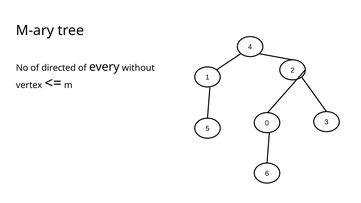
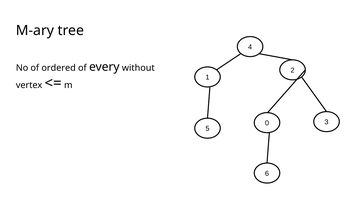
directed: directed -> ordered
